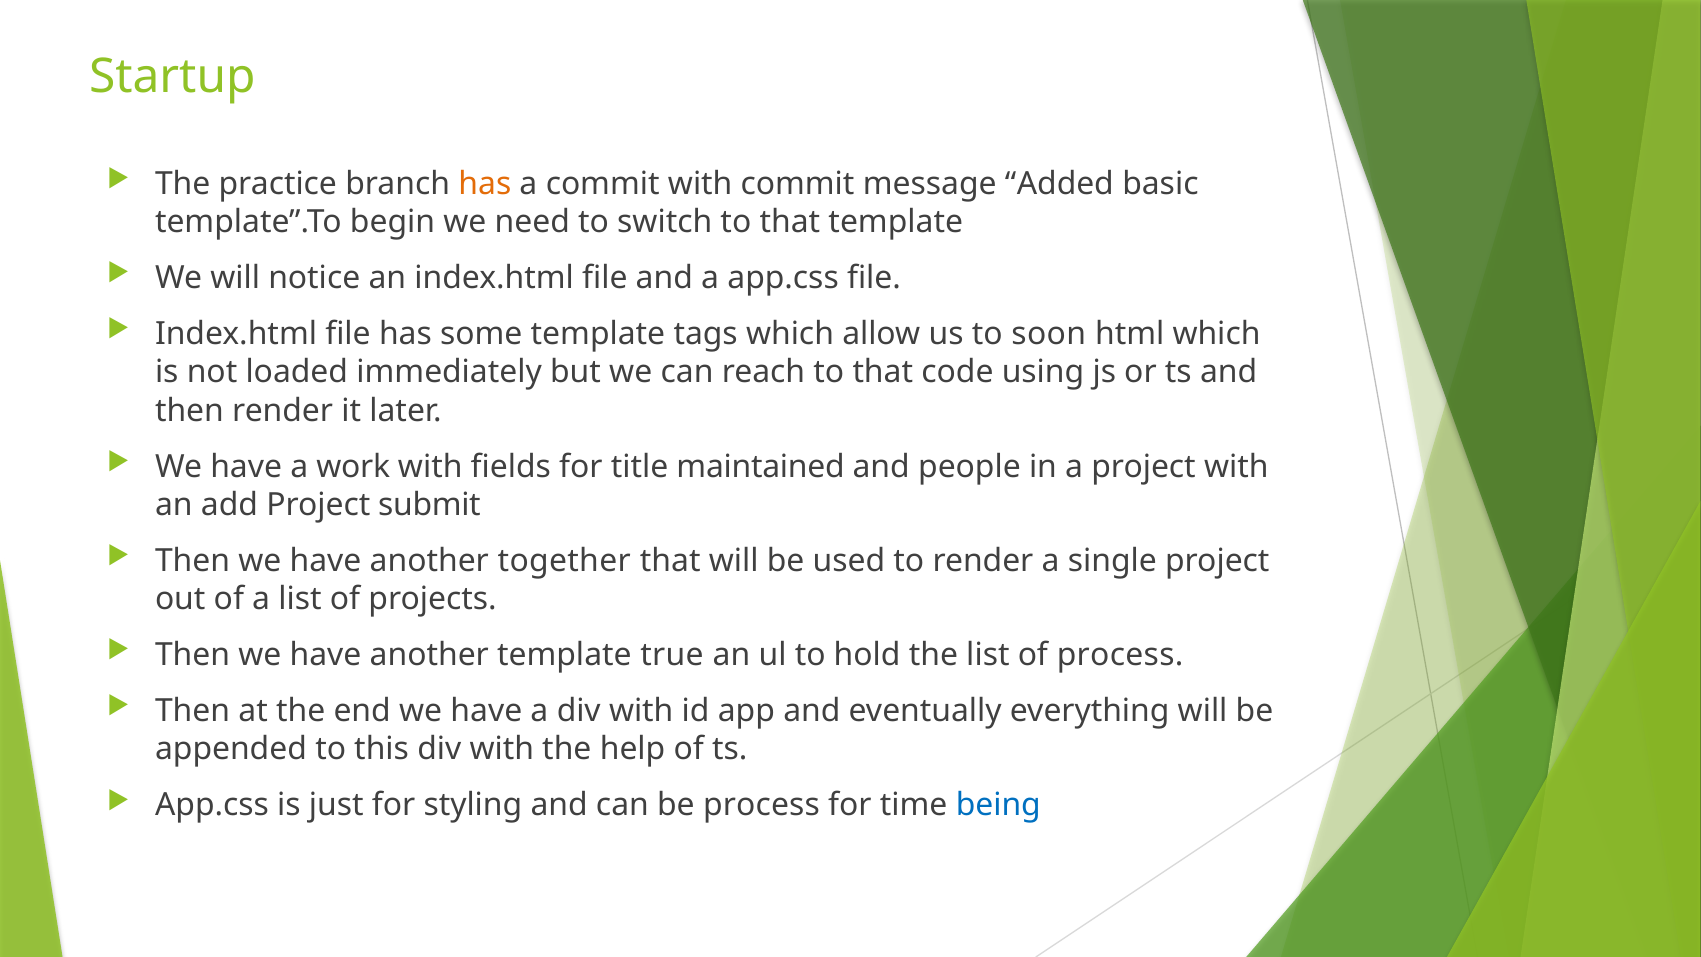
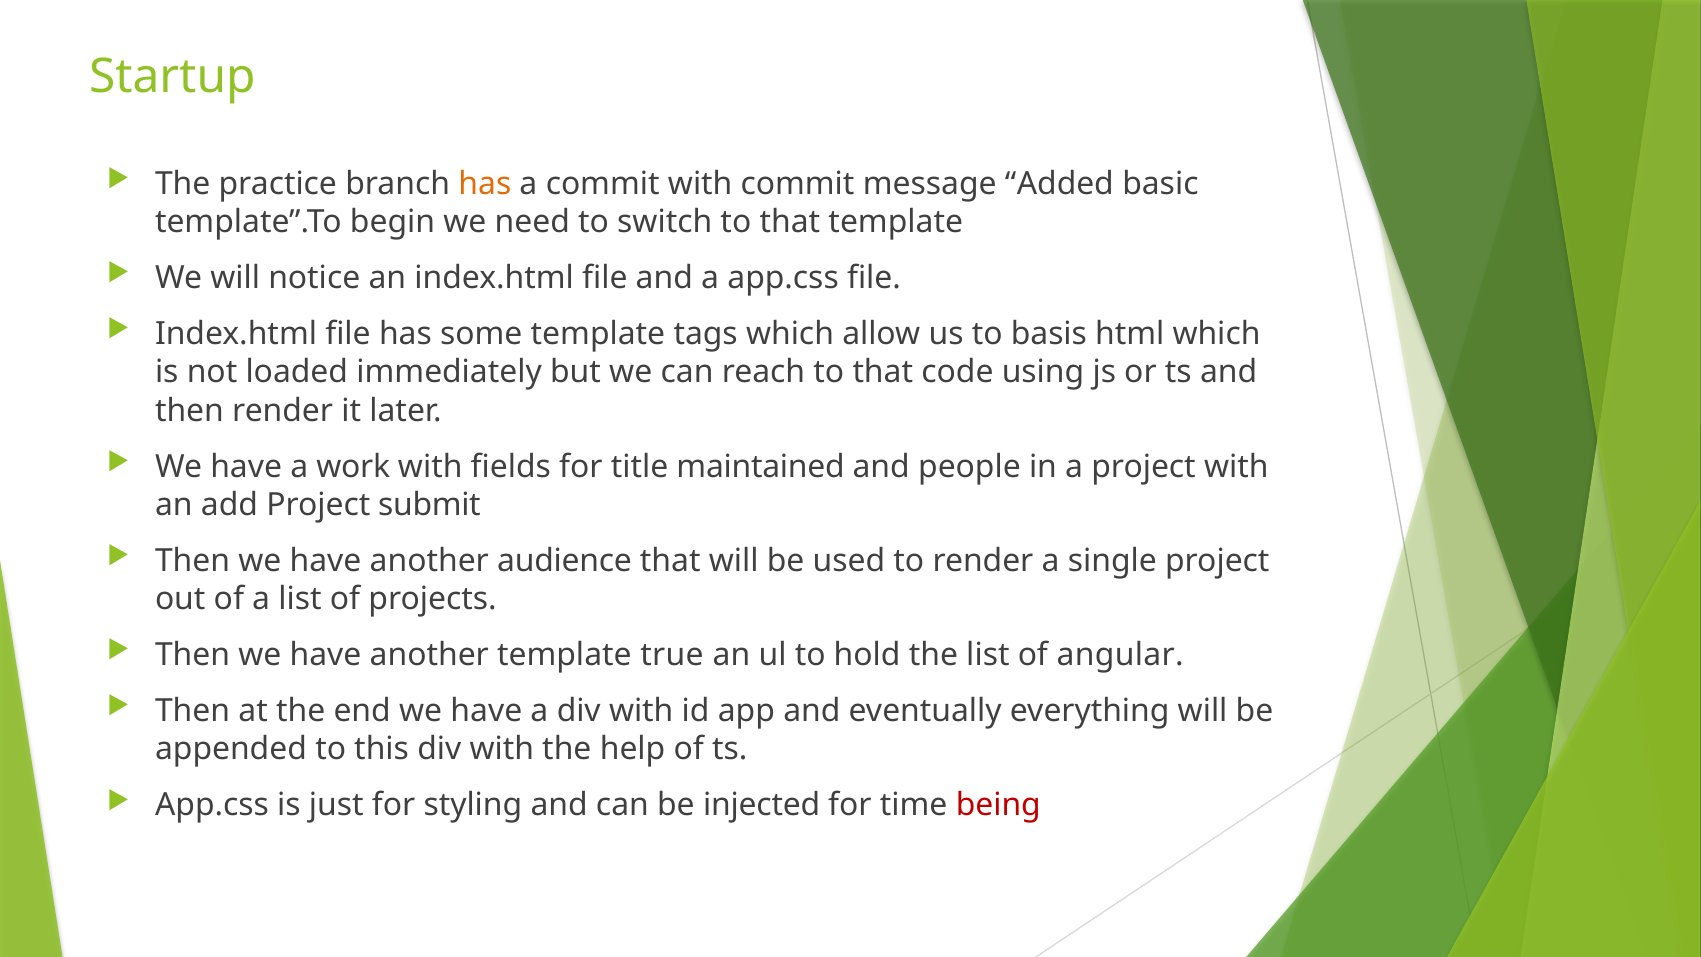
soon: soon -> basis
together: together -> audience
of process: process -> angular
be process: process -> injected
being colour: blue -> red
